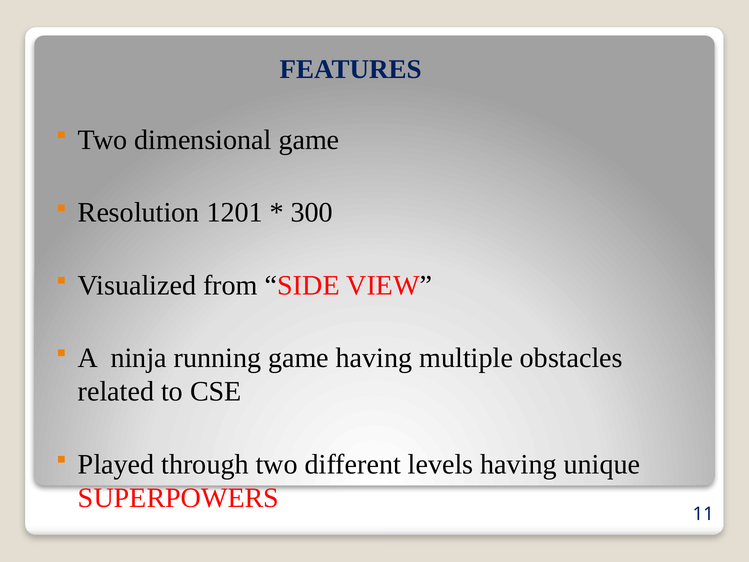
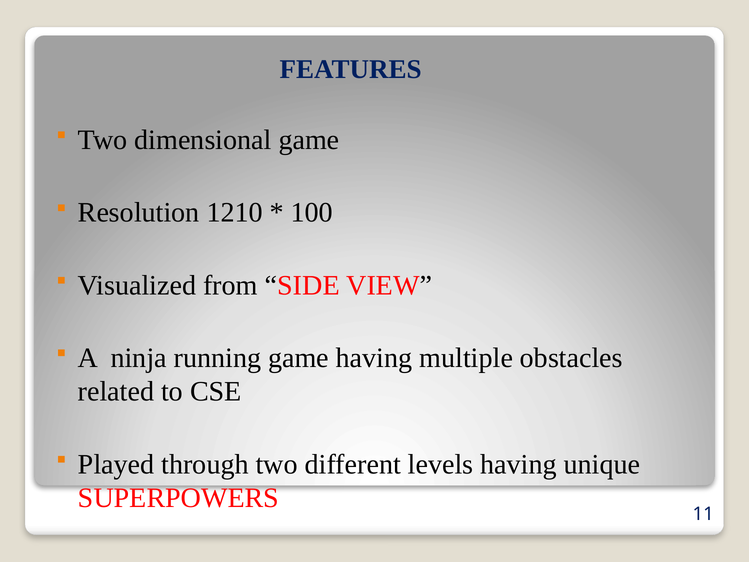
1201: 1201 -> 1210
300: 300 -> 100
